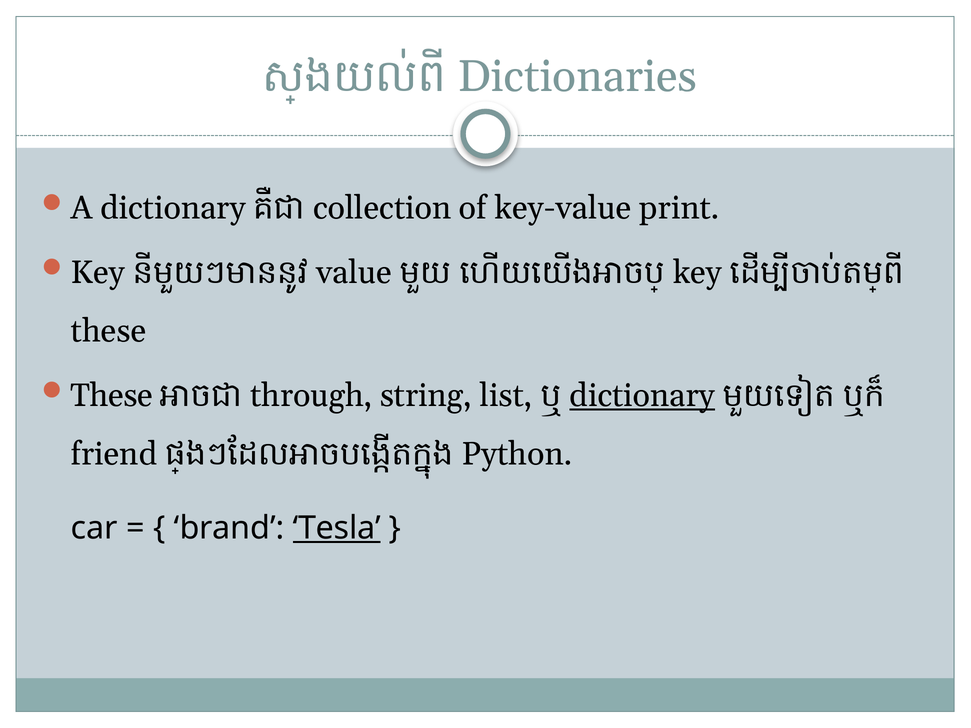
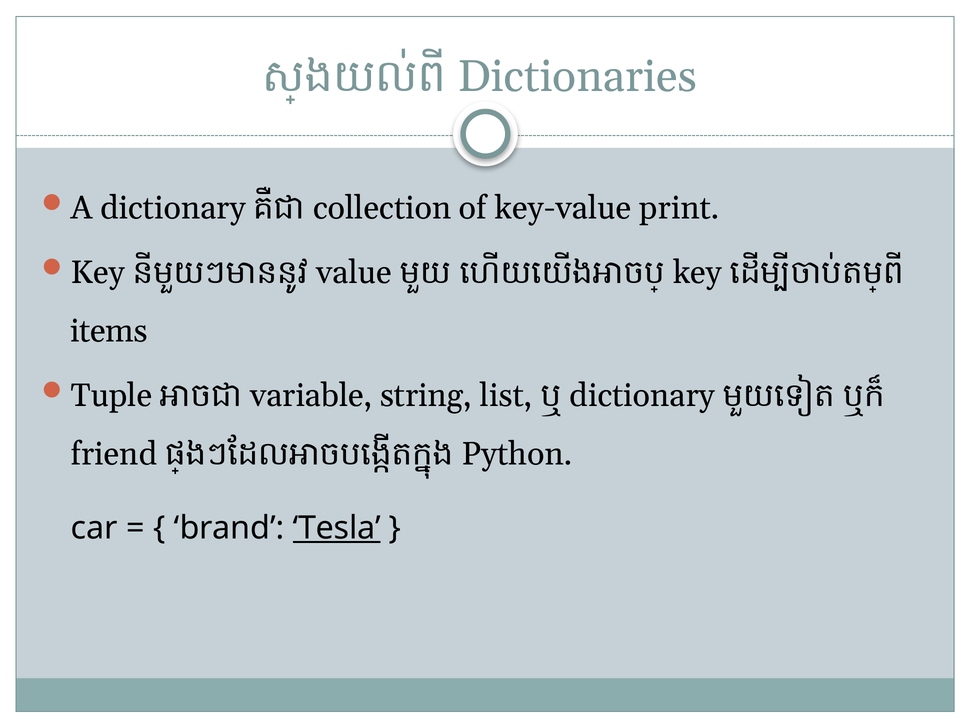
these at (109, 331): these -> items
These at (112, 396): These -> Tuple
through: through -> variable
dictionary at (642, 396) underline: present -> none
